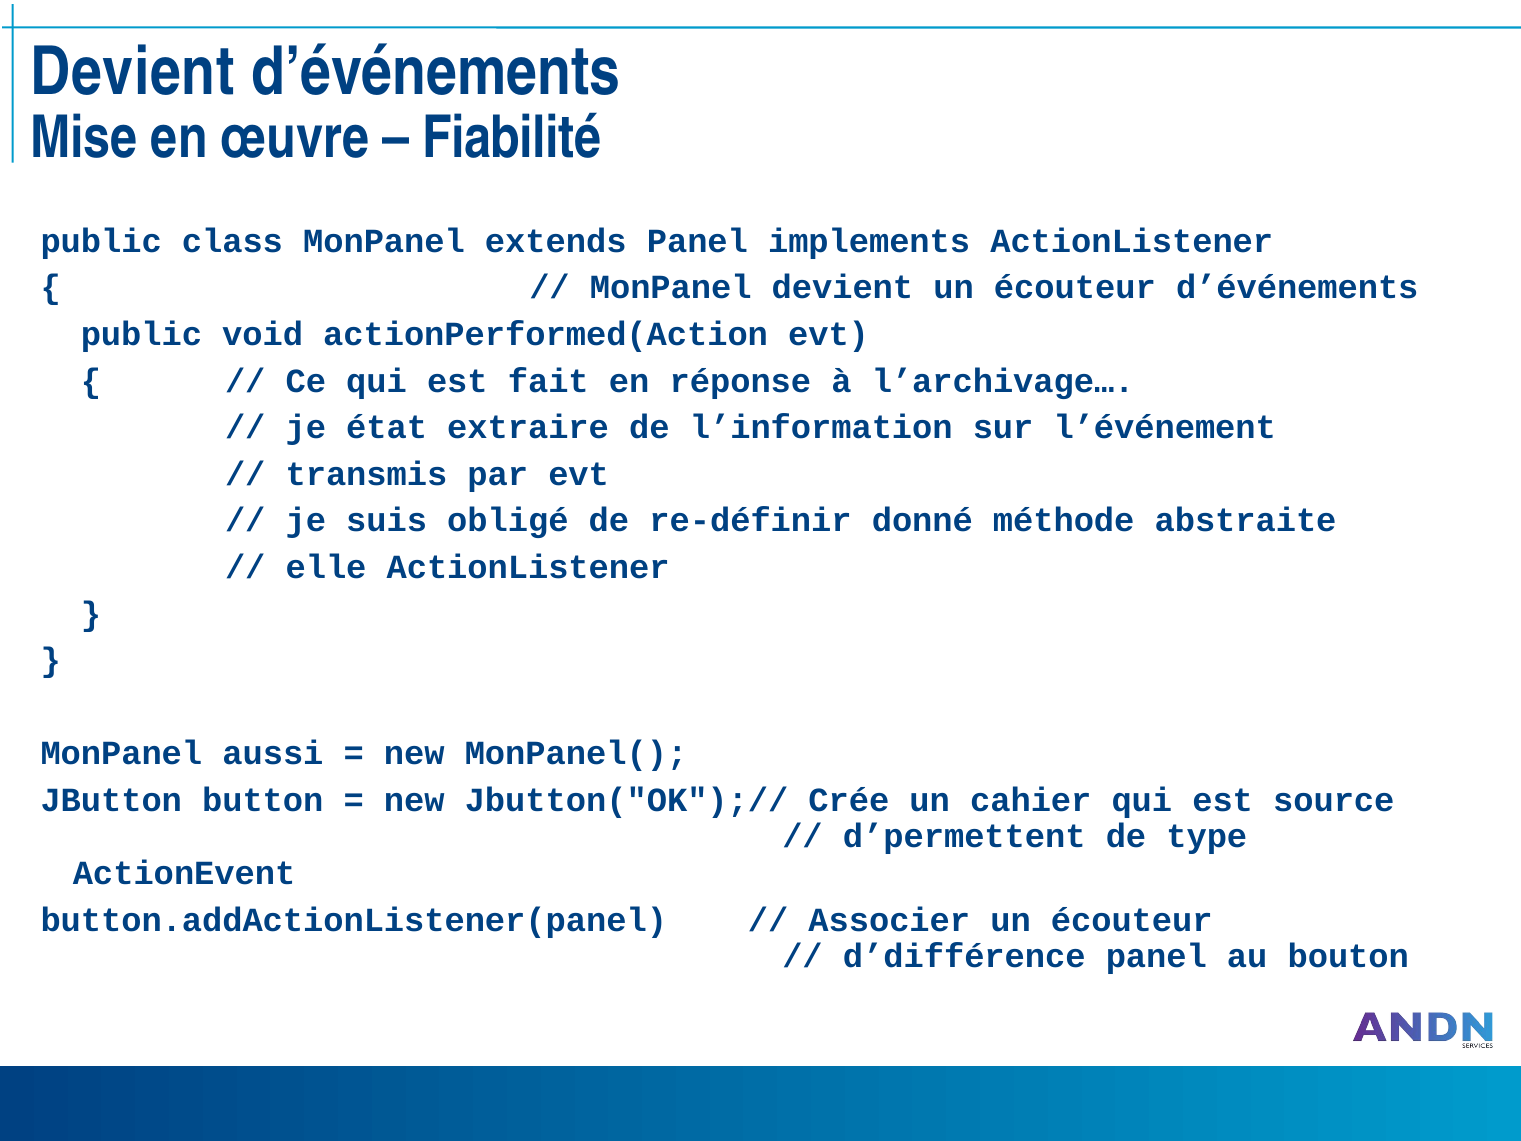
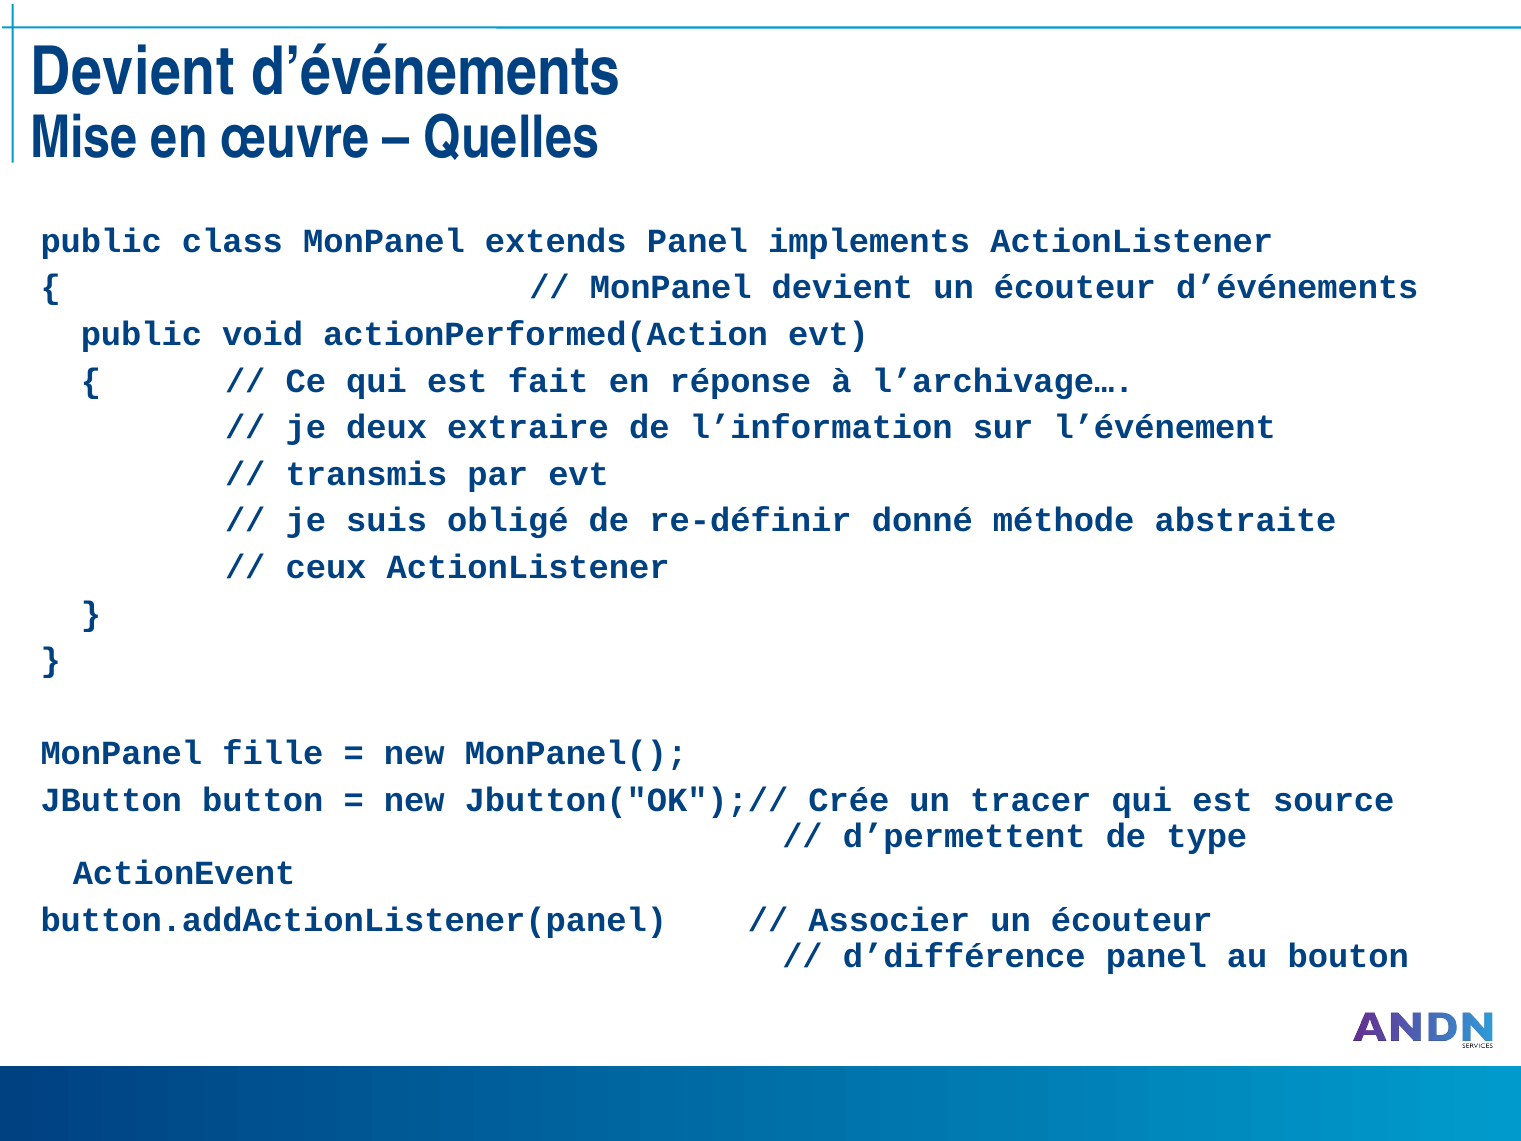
Fiabilité: Fiabilité -> Quelles
état: état -> deux
elle: elle -> ceux
aussi: aussi -> fille
cahier: cahier -> tracer
